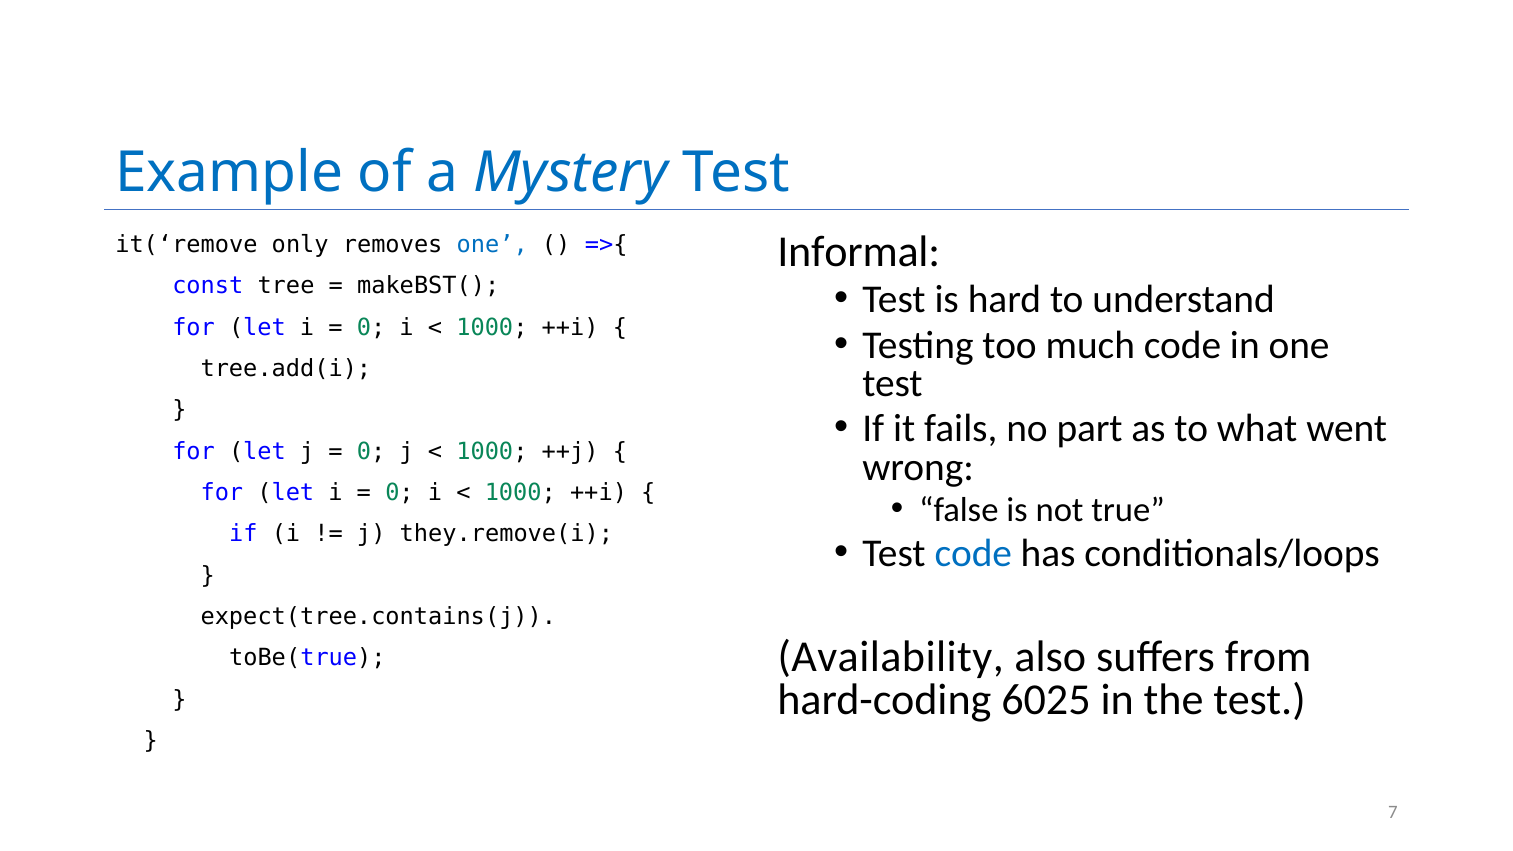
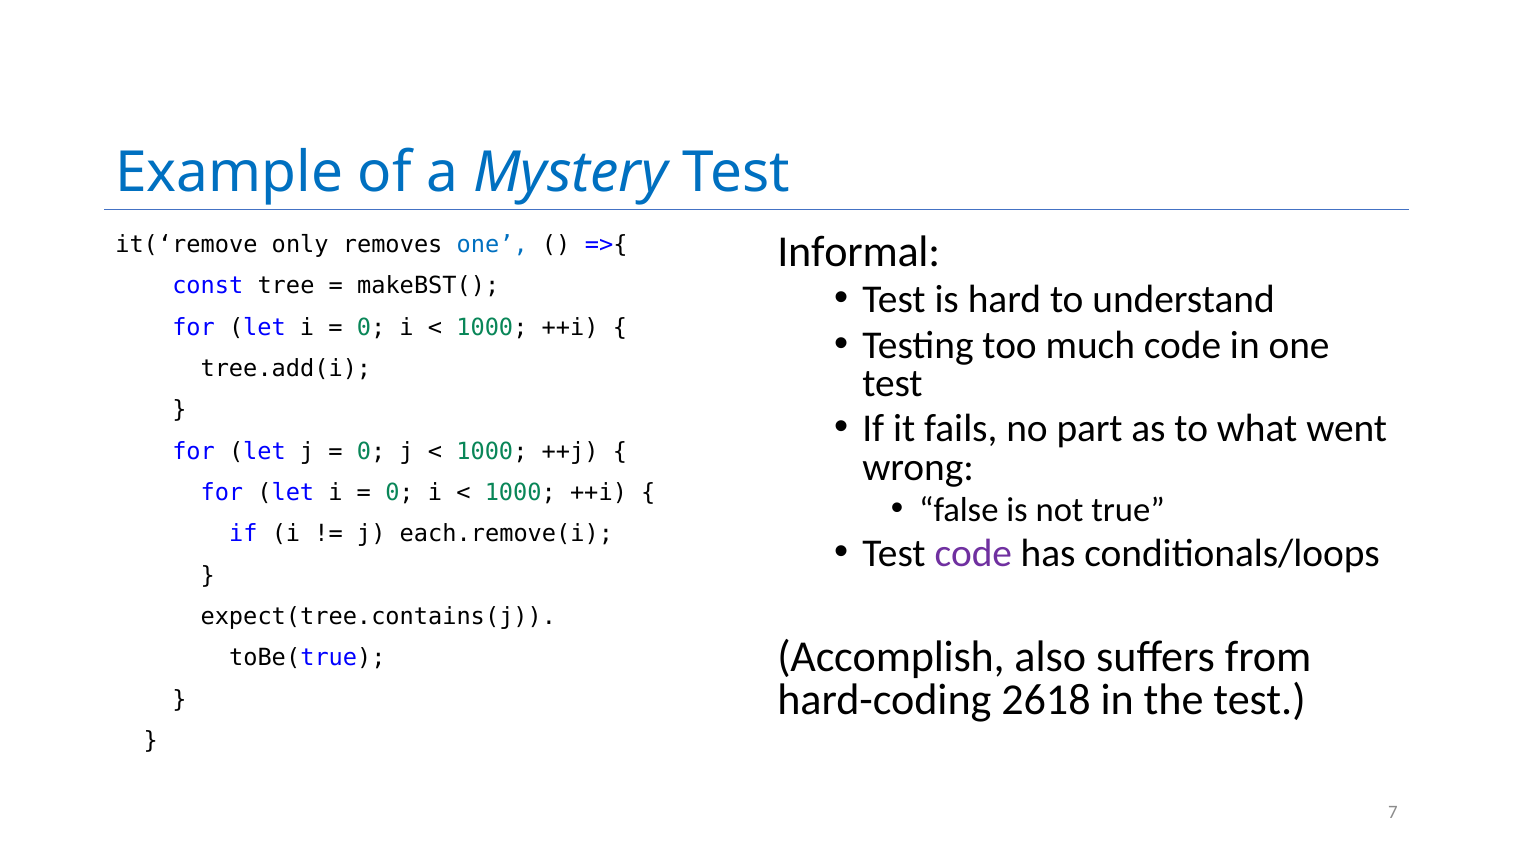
they.remove(i: they.remove(i -> each.remove(i
code at (973, 553) colour: blue -> purple
Availability: Availability -> Accomplish
6025: 6025 -> 2618
